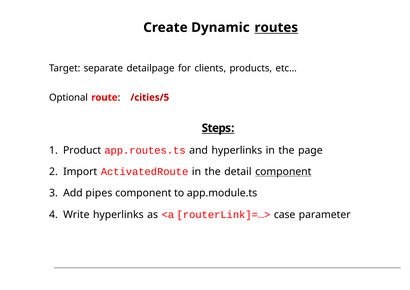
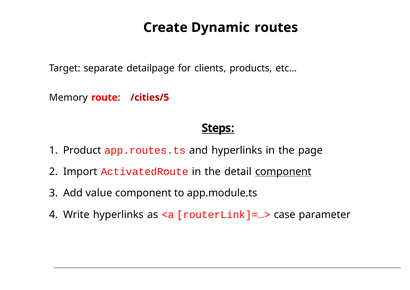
routes underline: present -> none
Optional: Optional -> Memory
pipes: pipes -> value
